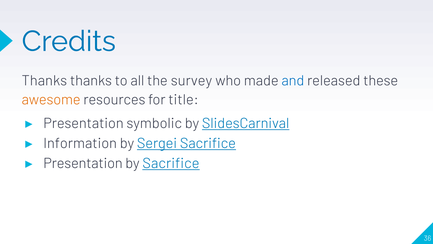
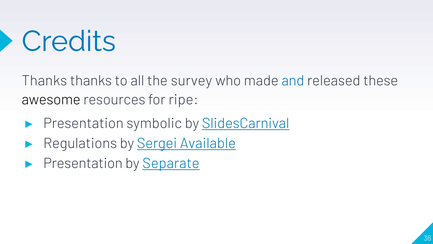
awesome colour: orange -> black
title: title -> ripe
Information: Information -> Regulations
Sergei Sacrifice: Sacrifice -> Available
by Sacrifice: Sacrifice -> Separate
